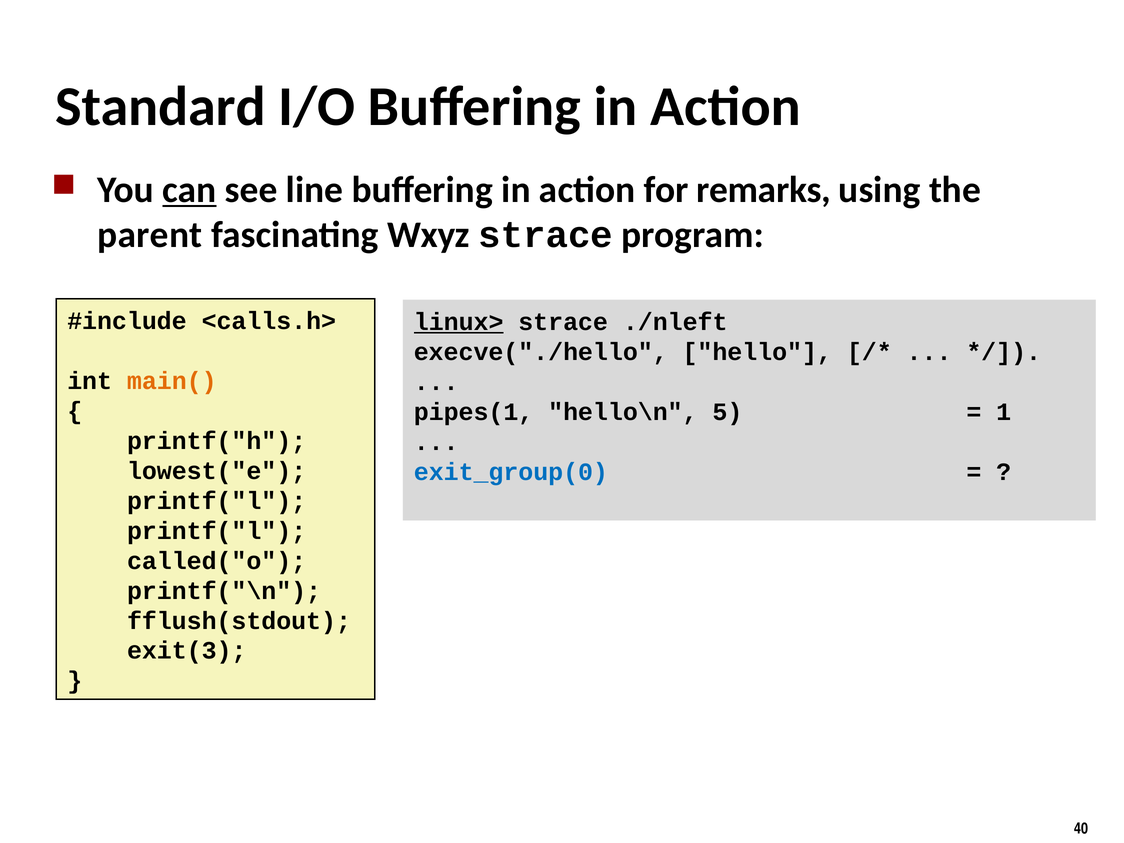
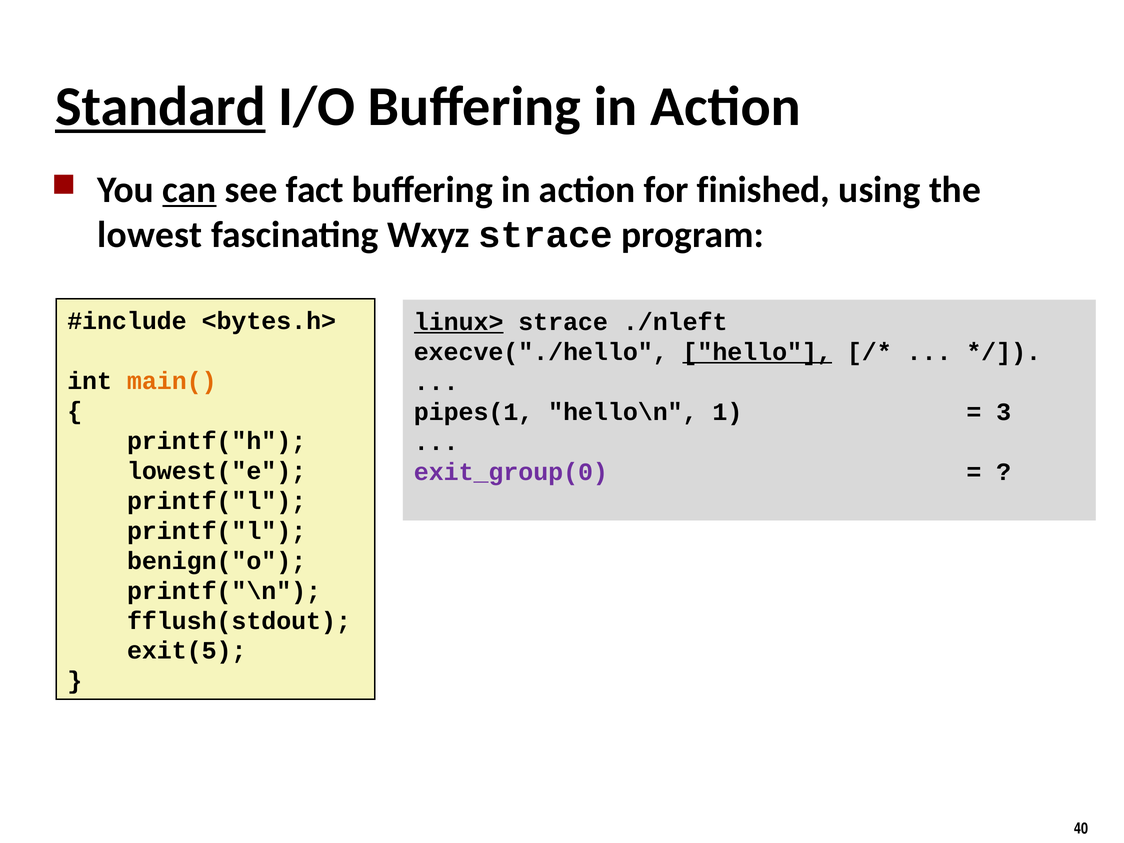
Standard underline: none -> present
line: line -> fact
remarks: remarks -> finished
parent: parent -> lowest
<calls.h>: <calls.h> -> <bytes.h>
hello underline: none -> present
5: 5 -> 1
1: 1 -> 3
exit_group(0 colour: blue -> purple
called("o: called("o -> benign("o
exit(3: exit(3 -> exit(5
